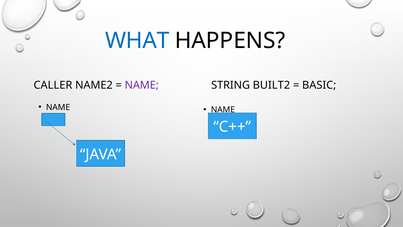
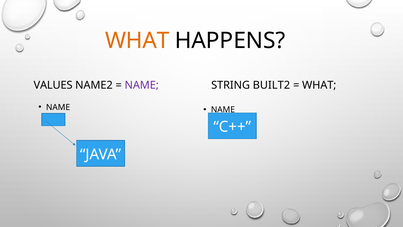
WHAT at (137, 41) colour: blue -> orange
CALLER: CALLER -> VALUES
BASIC at (319, 85): BASIC -> WHAT
